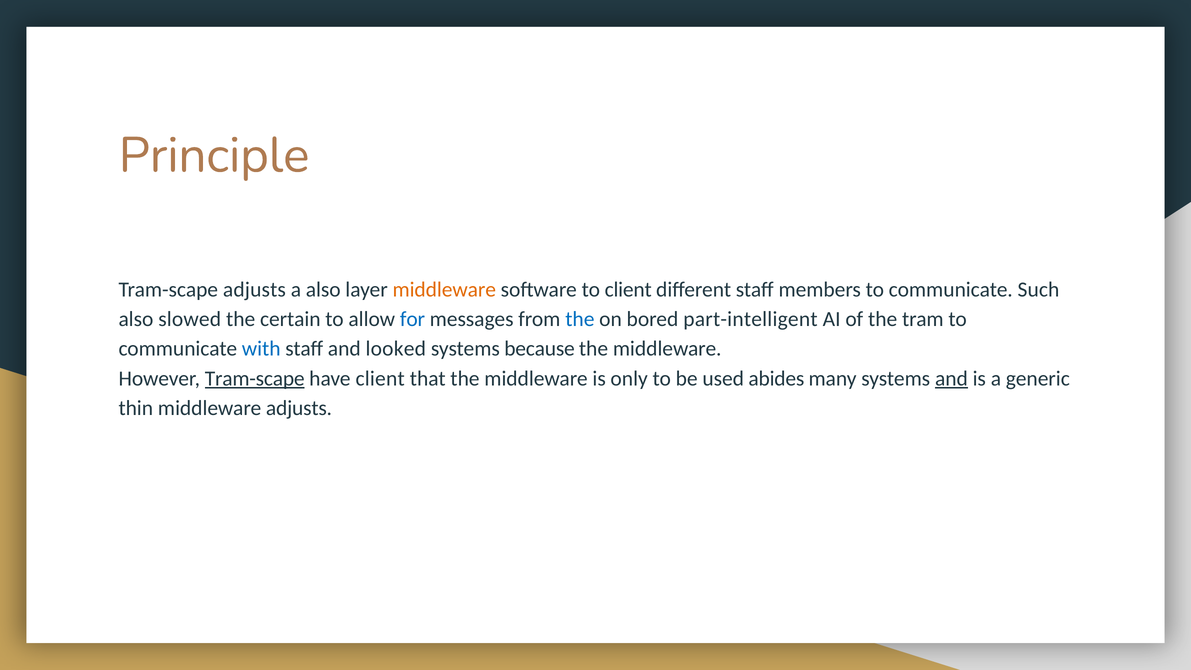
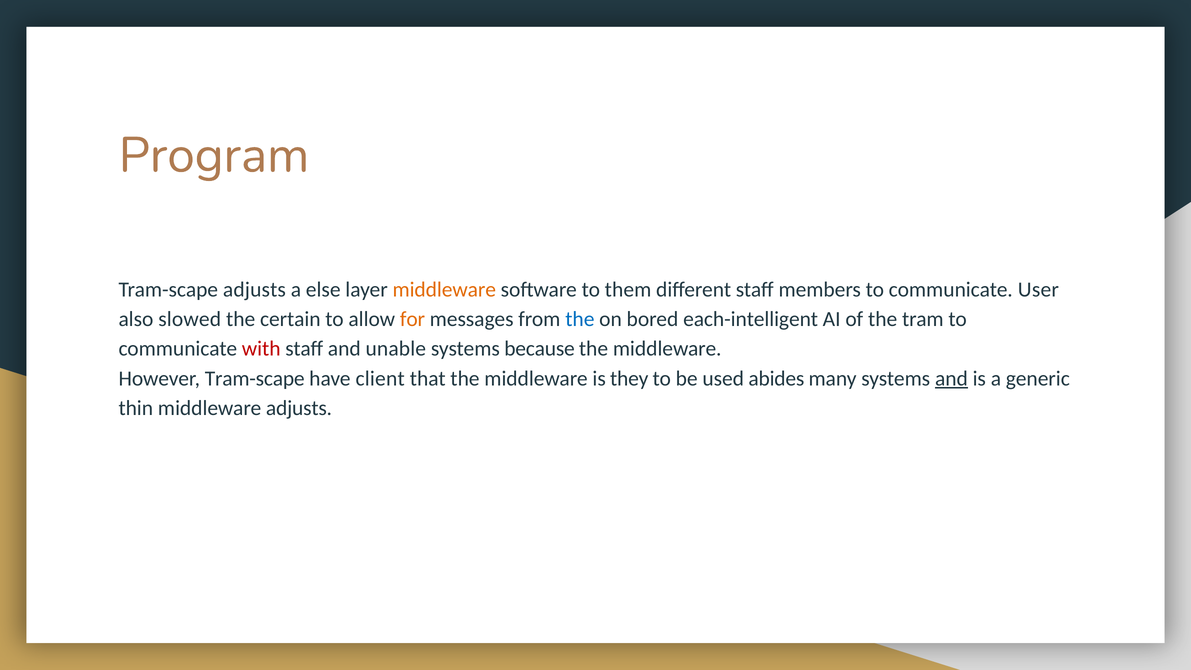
Principle: Principle -> Program
a also: also -> else
to client: client -> them
Such: Such -> User
for colour: blue -> orange
part-intelligent: part-intelligent -> each-intelligent
with colour: blue -> red
looked: looked -> unable
Tram-scape at (255, 379) underline: present -> none
only: only -> they
